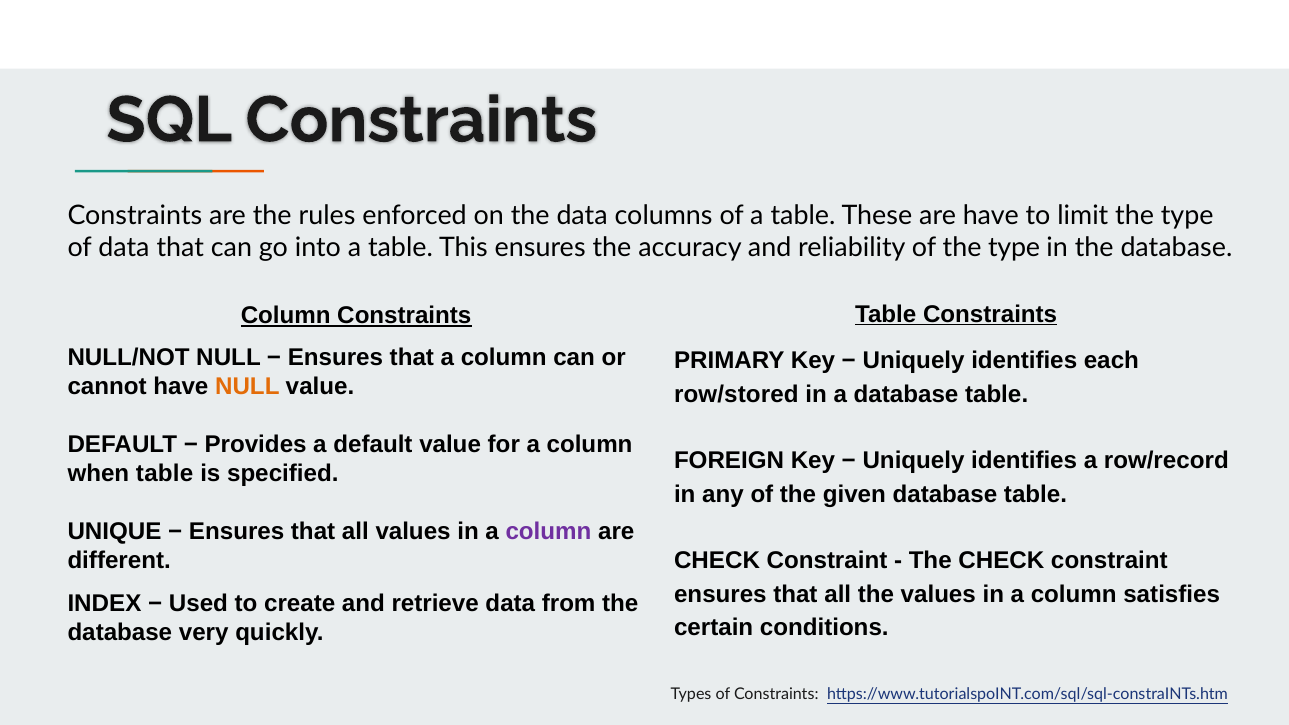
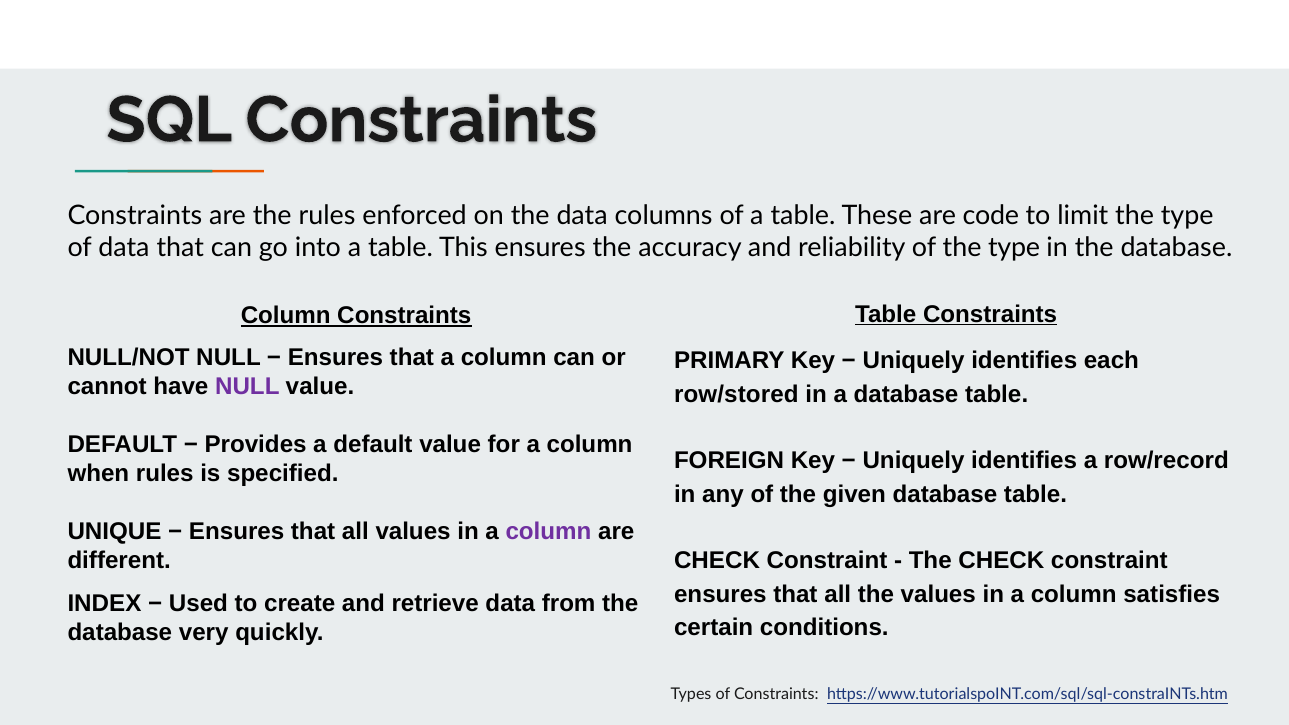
are have: have -> code
NULL at (247, 387) colour: orange -> purple
when table: table -> rules
